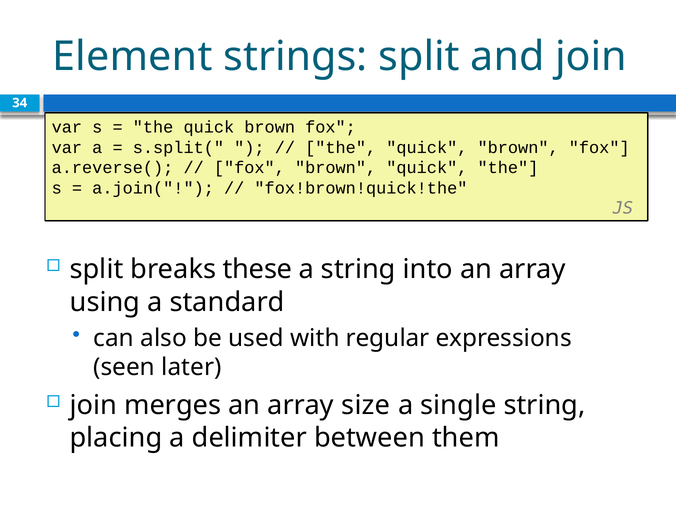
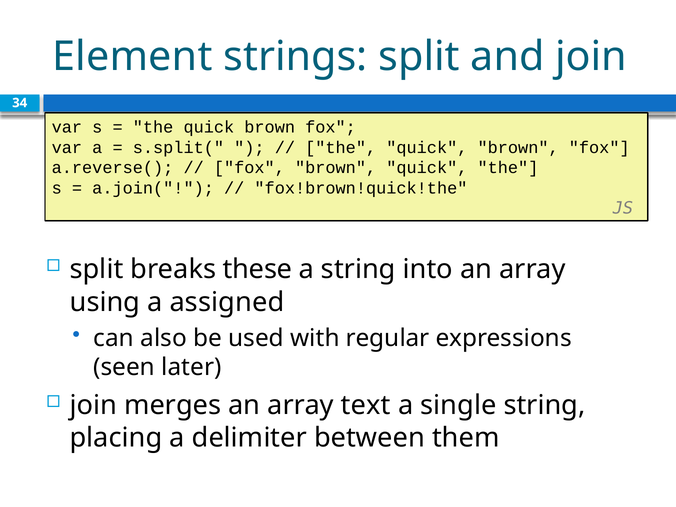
standard: standard -> assigned
size: size -> text
